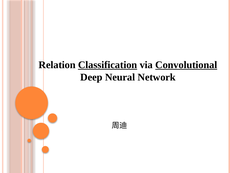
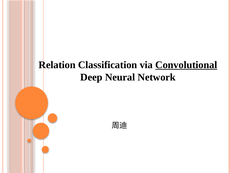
Classification underline: present -> none
